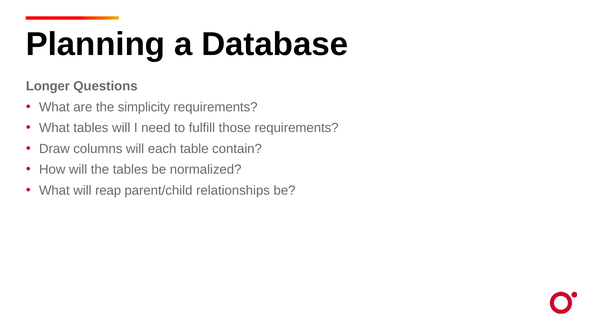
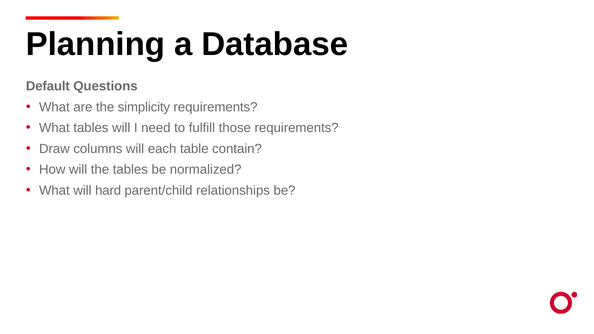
Longer: Longer -> Default
reap: reap -> hard
